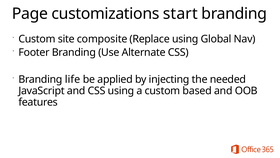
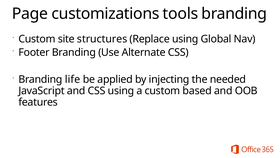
start: start -> tools
composite: composite -> structures
